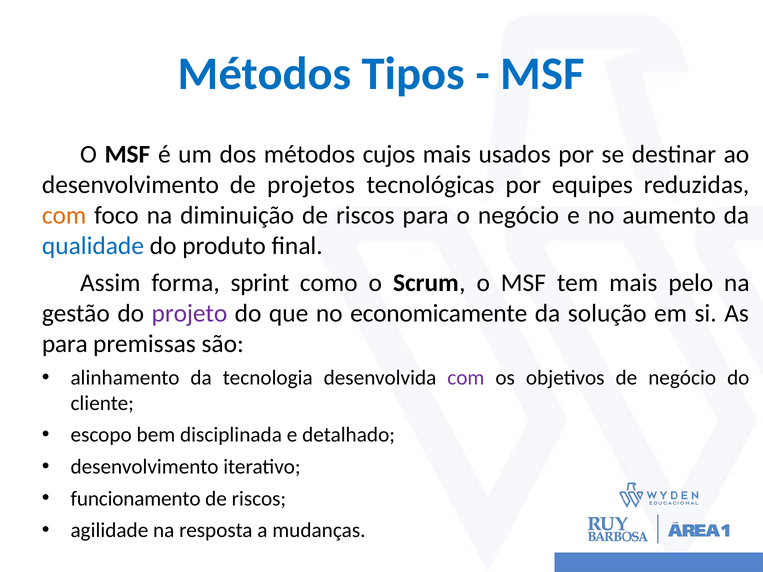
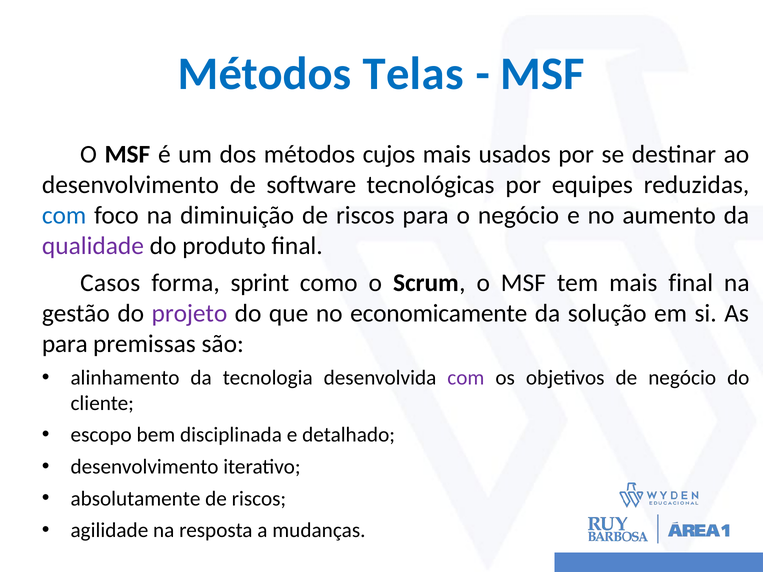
Tipos: Tipos -> Telas
projetos: projetos -> software
com at (64, 215) colour: orange -> blue
qualidade colour: blue -> purple
Assim: Assim -> Casos
mais pelo: pelo -> final
funcionamento: funcionamento -> absolutamente
